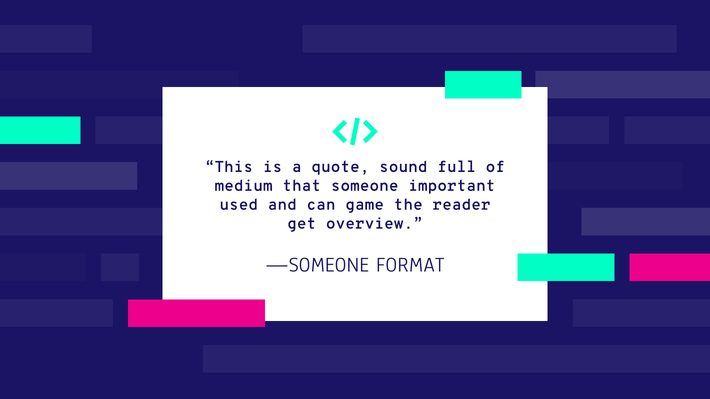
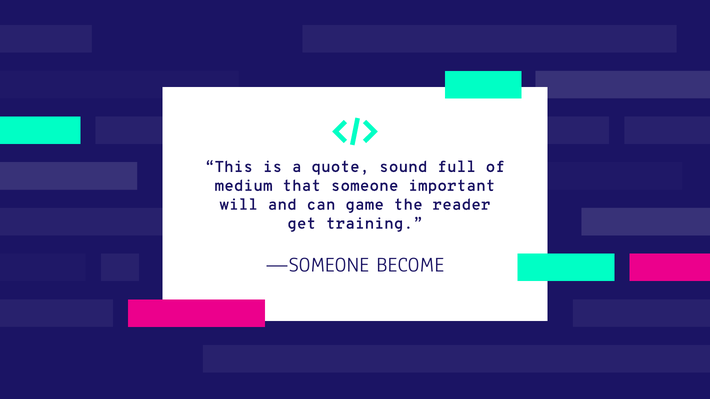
used: used -> will
overview: overview -> training
FORMAT: FORMAT -> BECOME
